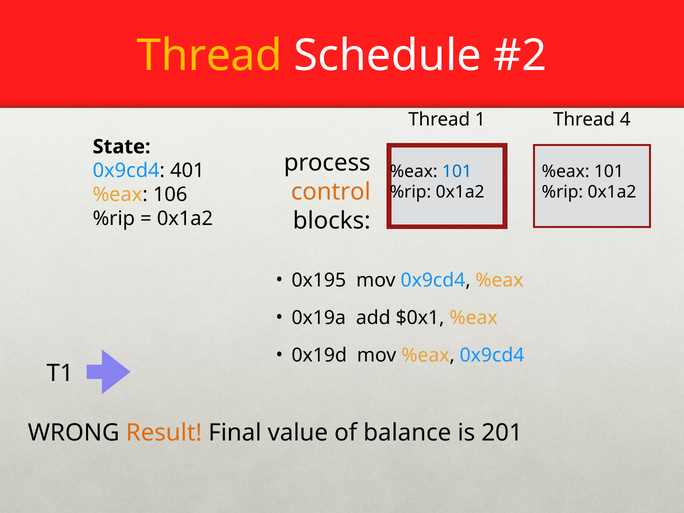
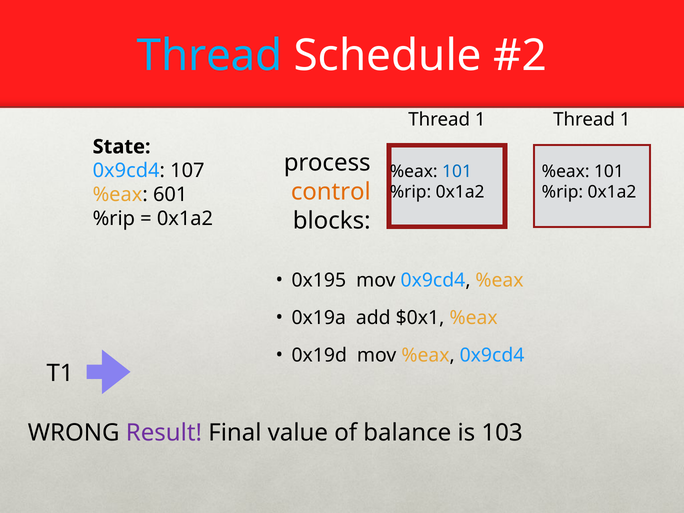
Thread at (210, 56) colour: yellow -> light blue
1 Thread 4: 4 -> 1
401: 401 -> 107
106: 106 -> 601
Result colour: orange -> purple
201: 201 -> 103
